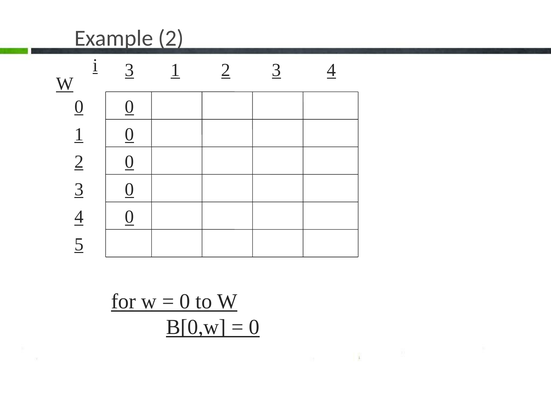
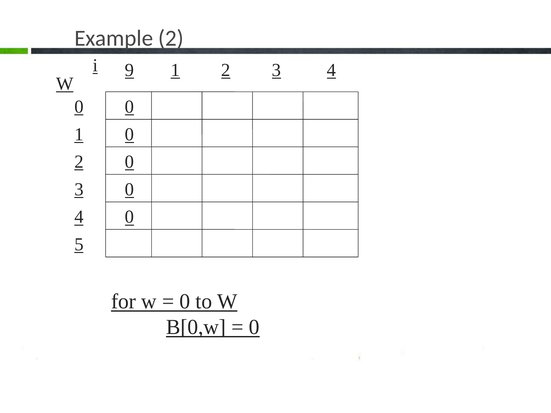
i 3: 3 -> 9
